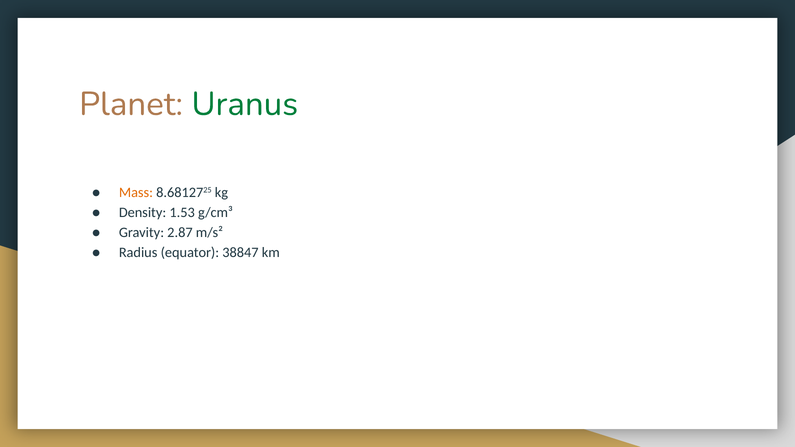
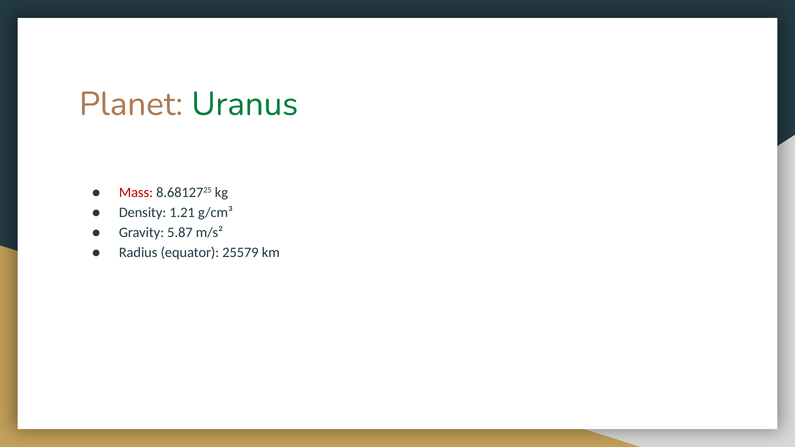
Mass colour: orange -> red
1.53: 1.53 -> 1.21
2.87: 2.87 -> 5.87
38847: 38847 -> 25579
